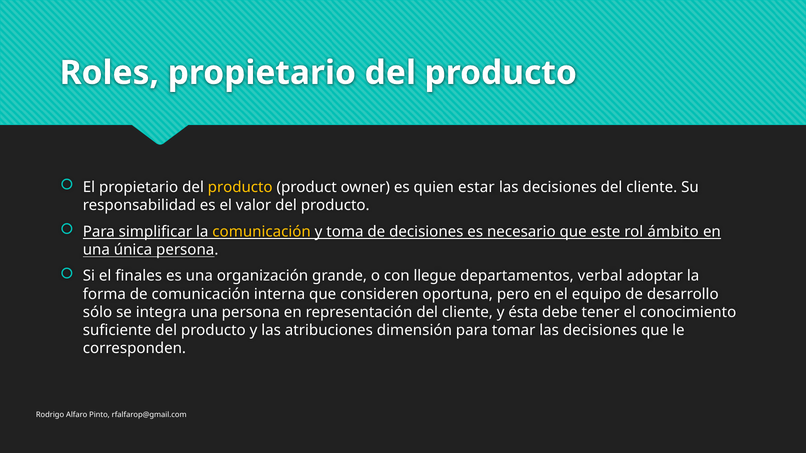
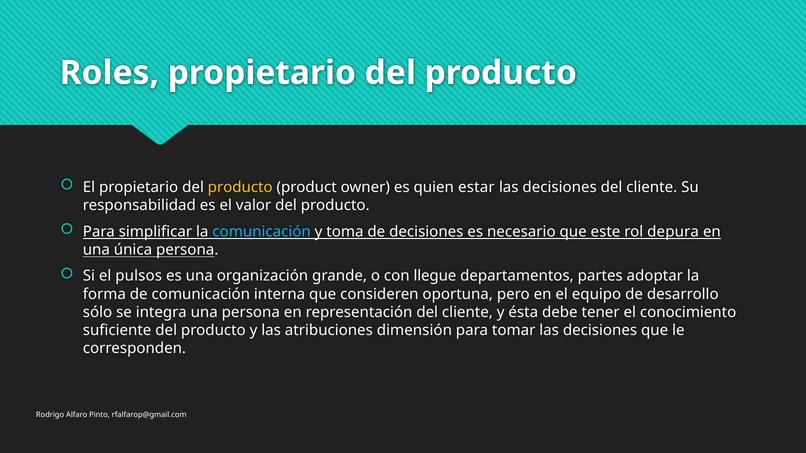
comunicación at (262, 232) colour: yellow -> light blue
ámbito: ámbito -> depura
finales: finales -> pulsos
verbal: verbal -> partes
